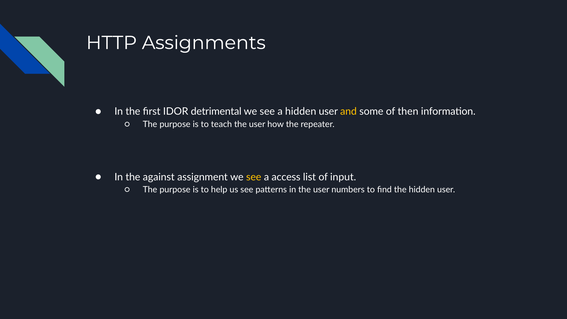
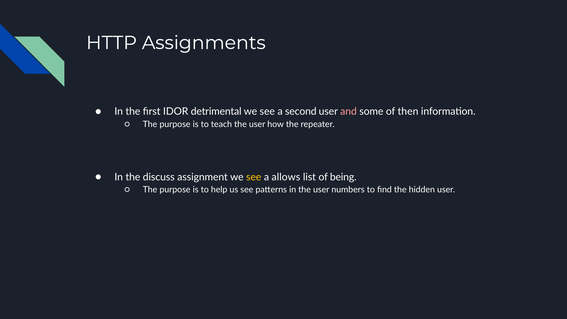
a hidden: hidden -> second
and colour: yellow -> pink
against: against -> discuss
access: access -> allows
input: input -> being
